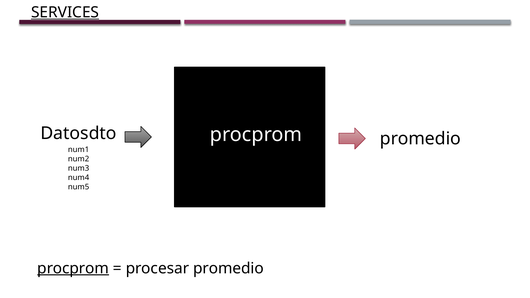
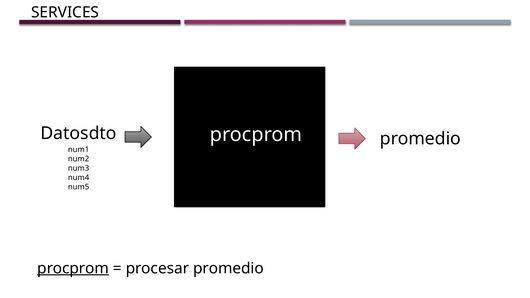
SERVICES underline: present -> none
